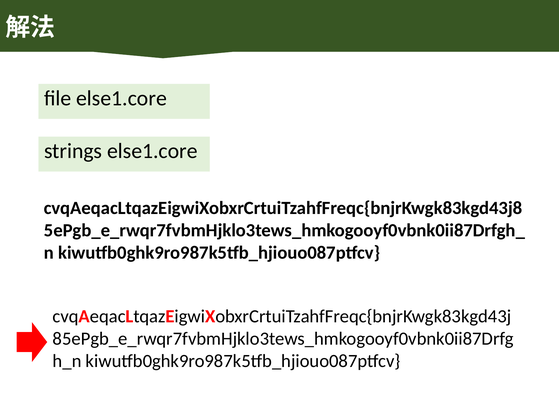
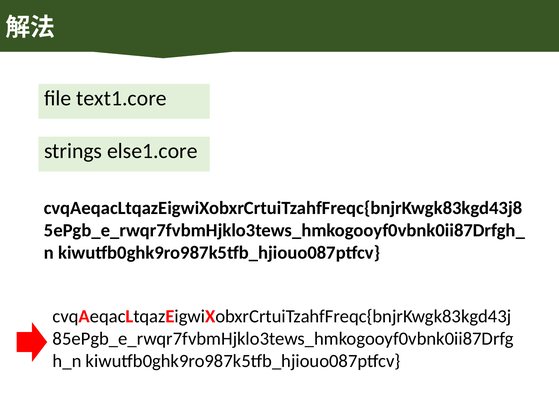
file else1.core: else1.core -> text1.core
